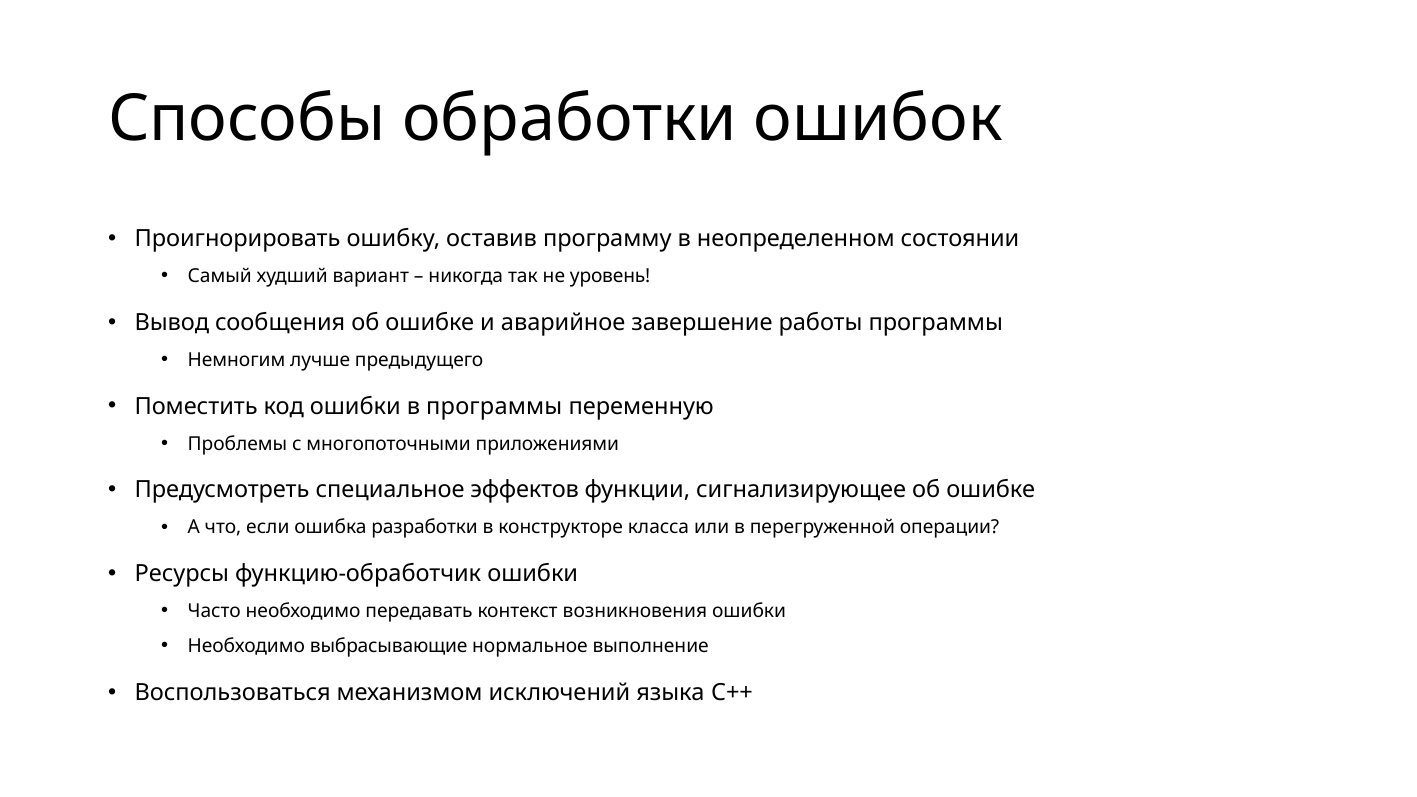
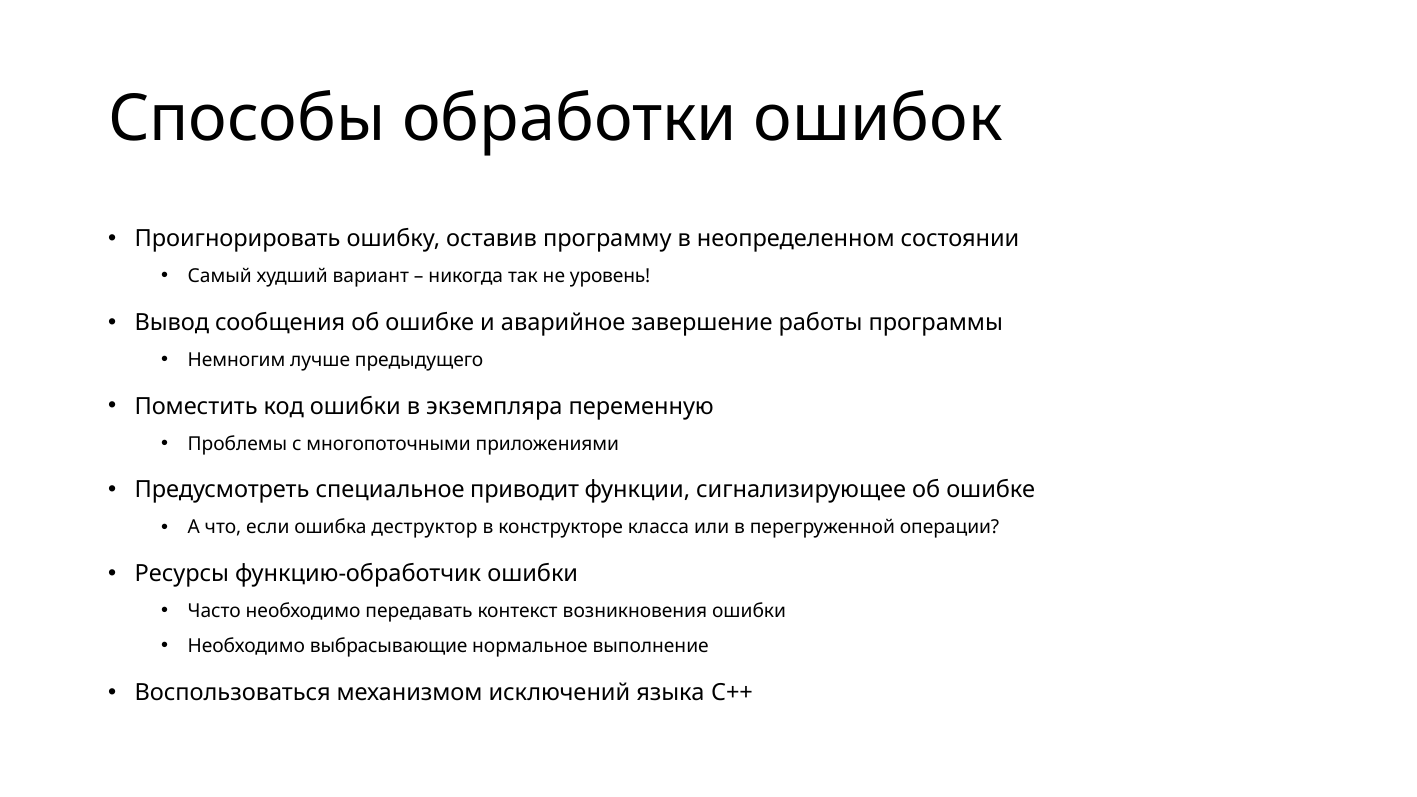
в программы: программы -> экземпляра
эффектов: эффектов -> приводит
разработки: разработки -> деструктор
